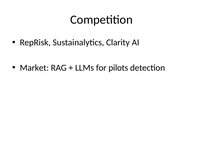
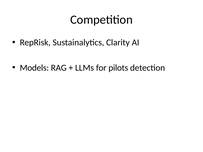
Market: Market -> Models
